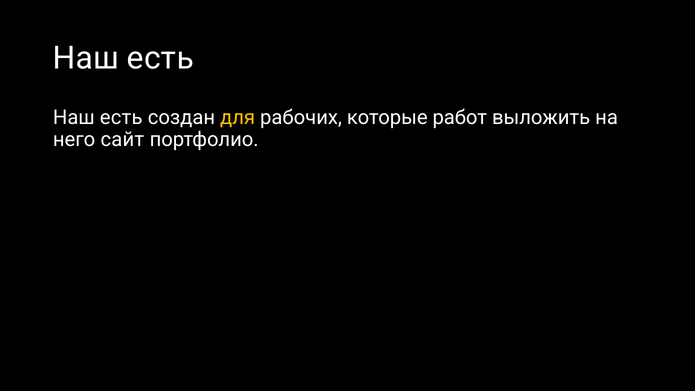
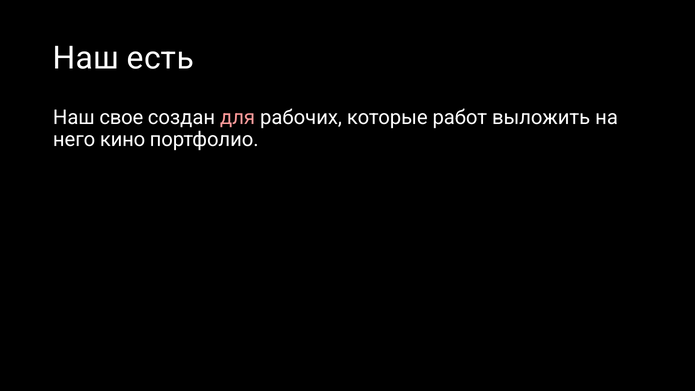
есть at (121, 118): есть -> свое
для colour: yellow -> pink
сайт: сайт -> кино
